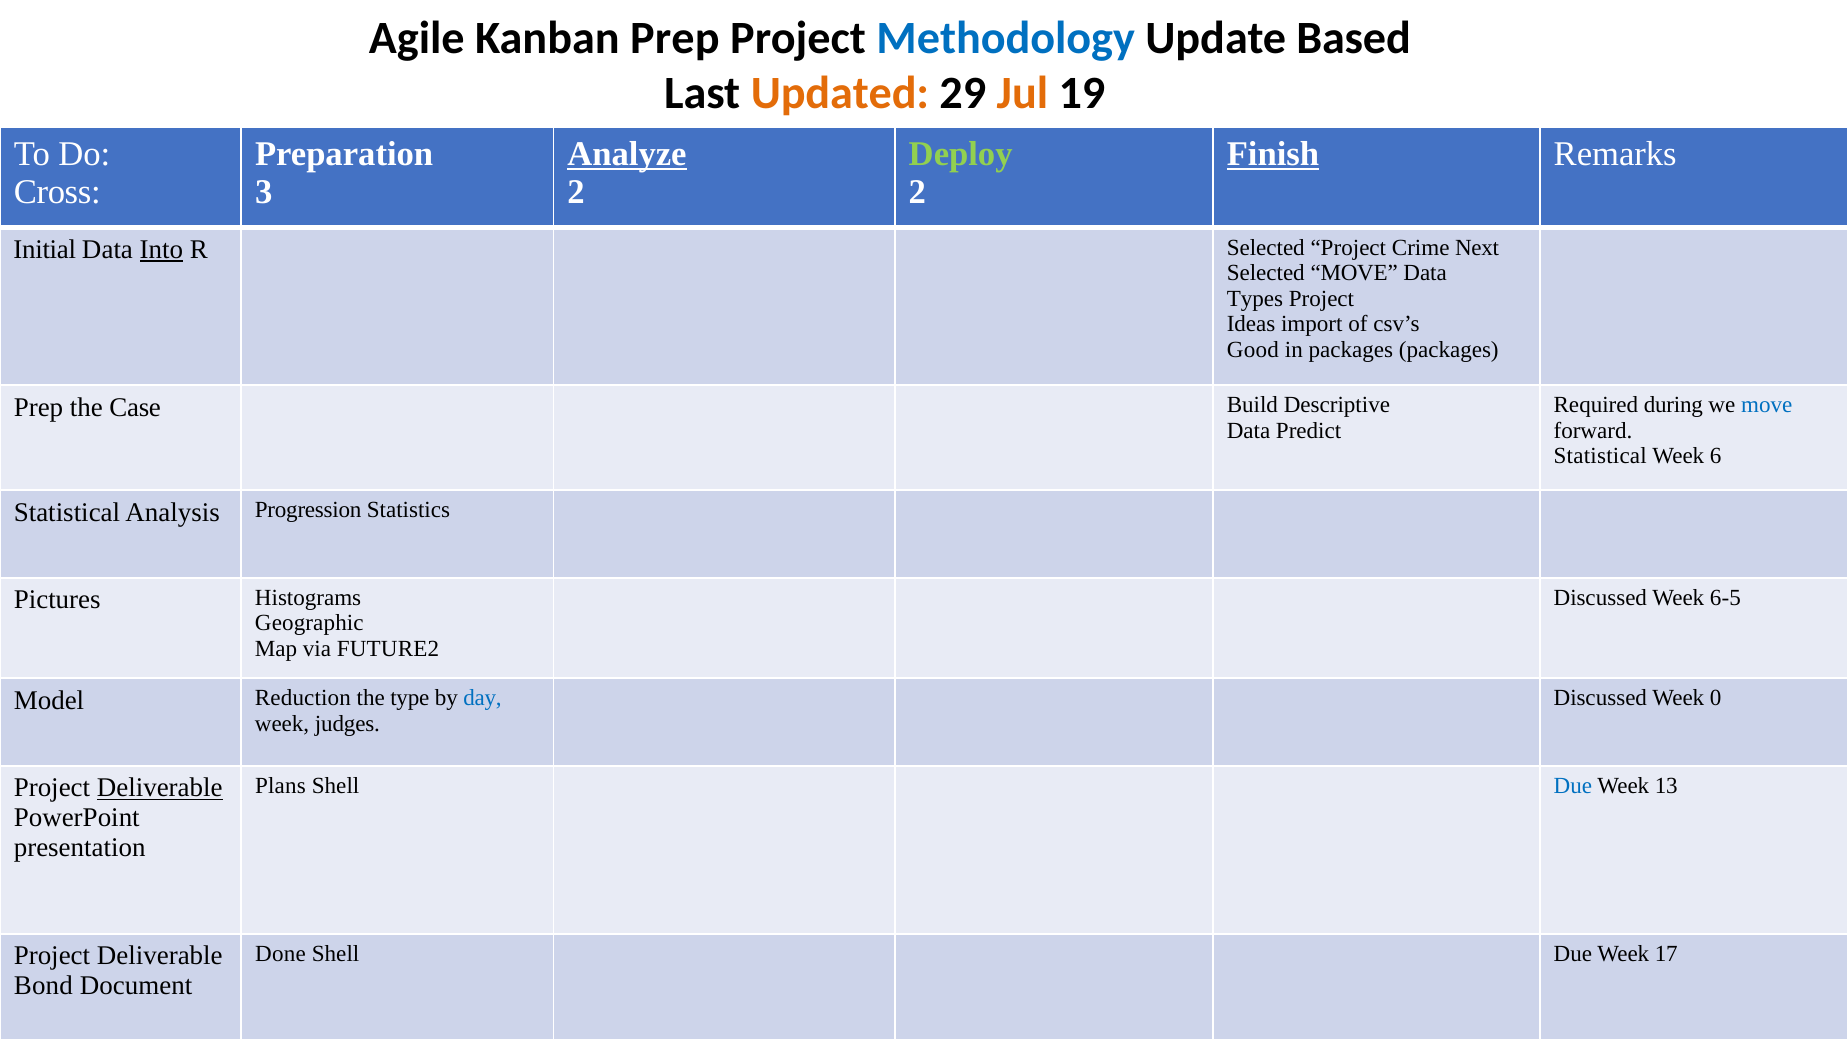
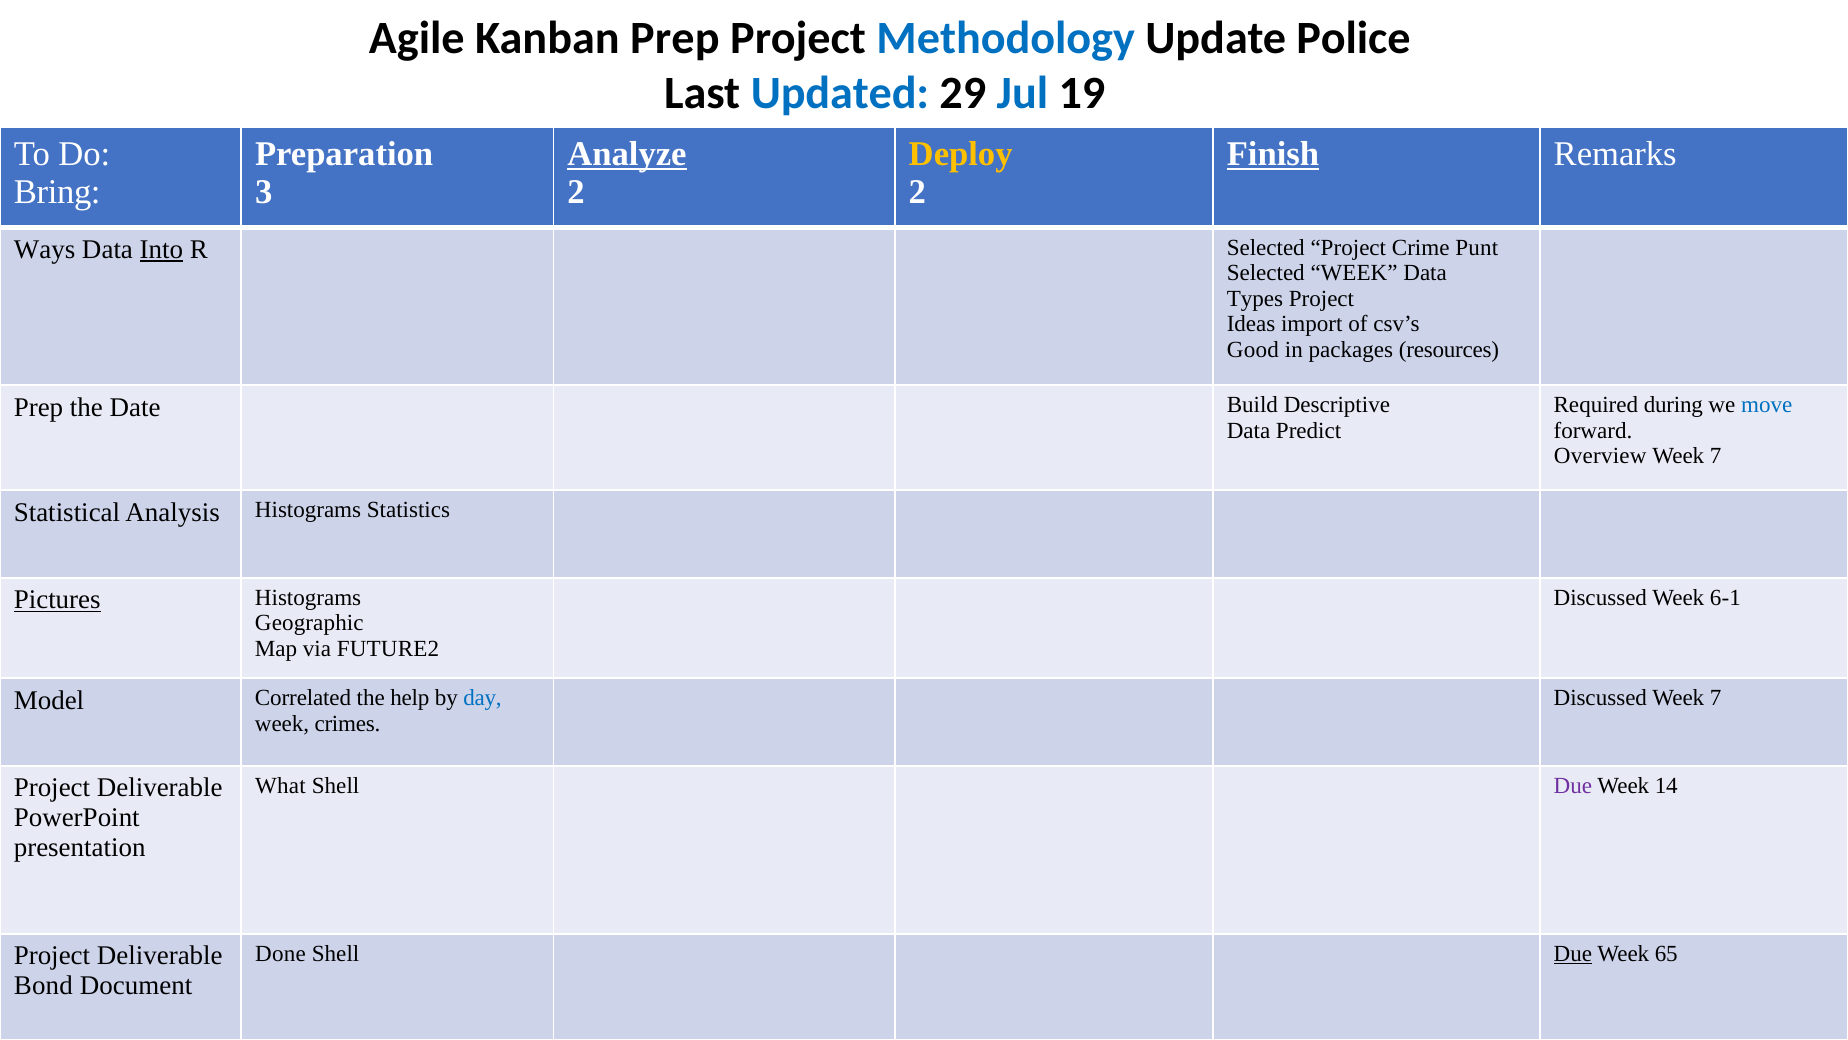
Based: Based -> Police
Updated colour: orange -> blue
Jul colour: orange -> blue
Deploy colour: light green -> yellow
Cross: Cross -> Bring
Initial: Initial -> Ways
Next: Next -> Punt
Selected MOVE: MOVE -> WEEK
packages packages: packages -> resources
Case: Case -> Date
Statistical at (1600, 456): Statistical -> Overview
6 at (1716, 456): 6 -> 7
Analysis Progression: Progression -> Histograms
6-5: 6-5 -> 6-1
Pictures underline: none -> present
Discussed Week 0: 0 -> 7
Reduction: Reduction -> Correlated
type: type -> help
judges: judges -> crimes
Plans: Plans -> What
Due at (1573, 785) colour: blue -> purple
13: 13 -> 14
Deliverable at (160, 787) underline: present -> none
Due at (1573, 953) underline: none -> present
17: 17 -> 65
